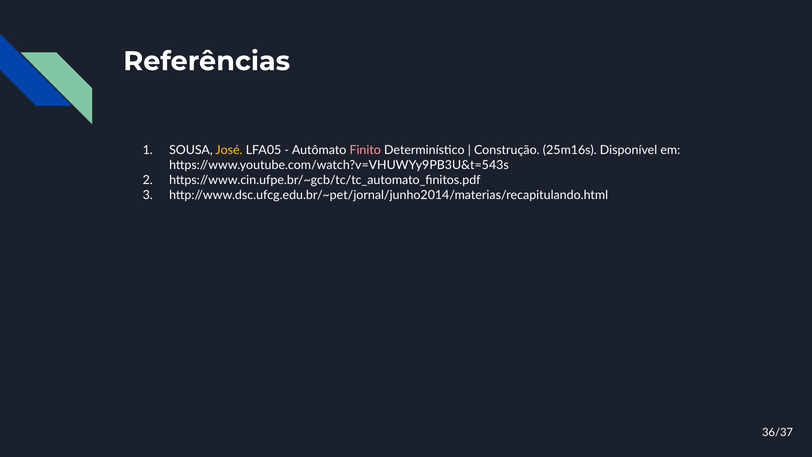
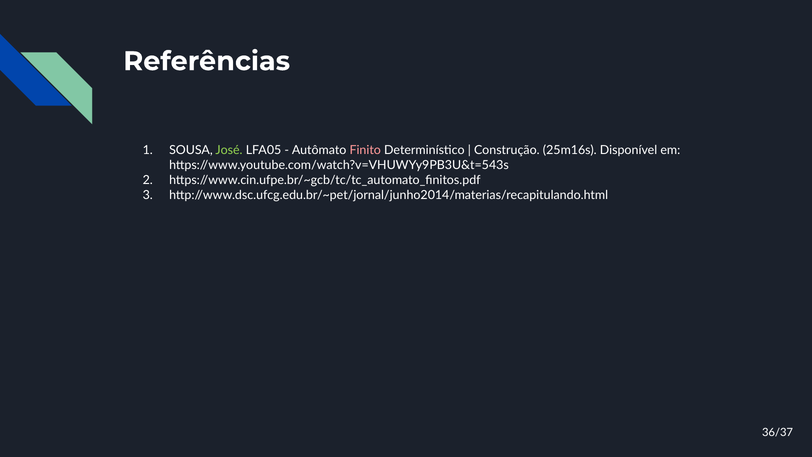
José colour: yellow -> light green
